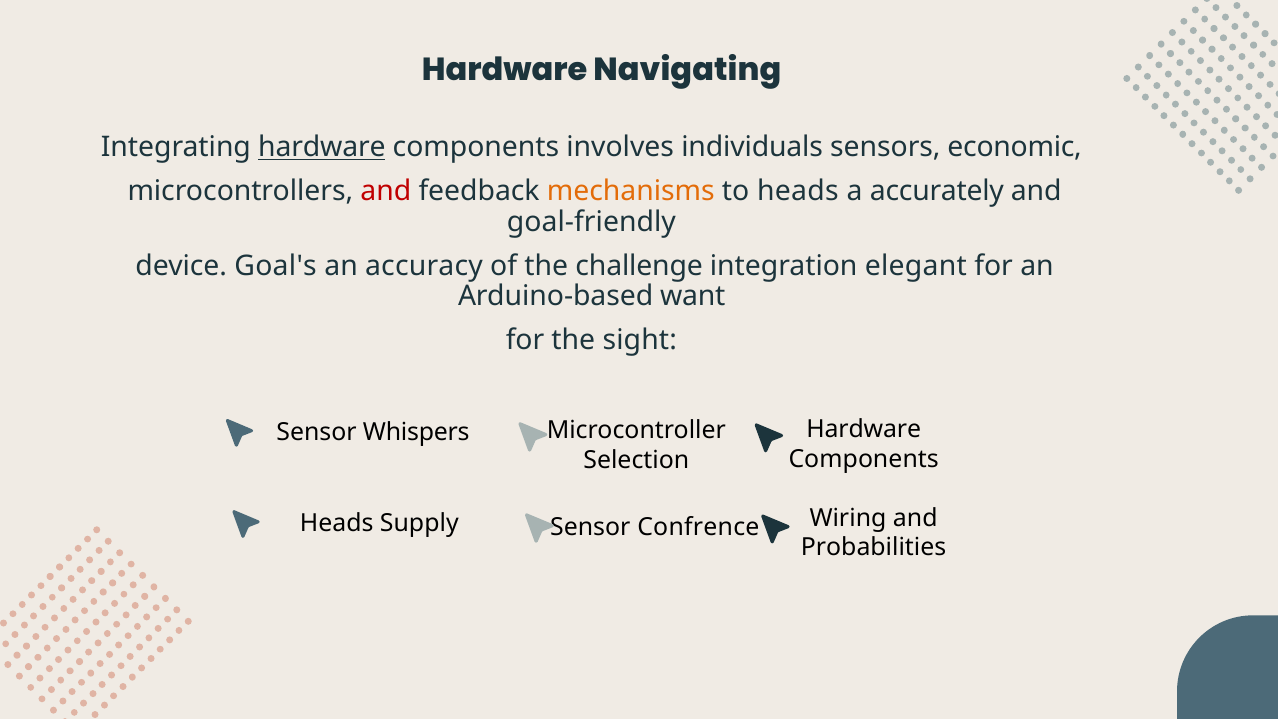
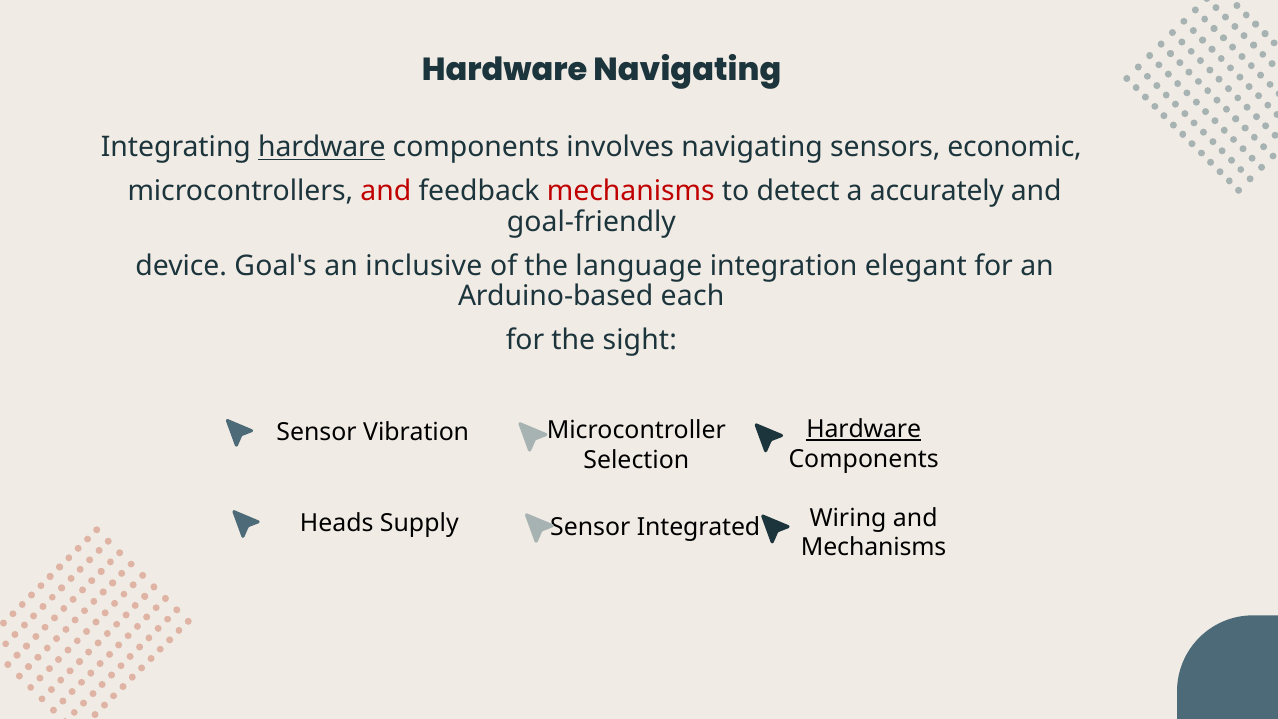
involves individuals: individuals -> navigating
mechanisms at (631, 191) colour: orange -> red
to heads: heads -> detect
accuracy: accuracy -> inclusive
challenge: challenge -> language
want: want -> each
Hardware at (864, 429) underline: none -> present
Whispers: Whispers -> Vibration
Confrence: Confrence -> Integrated
Probabilities at (874, 548): Probabilities -> Mechanisms
